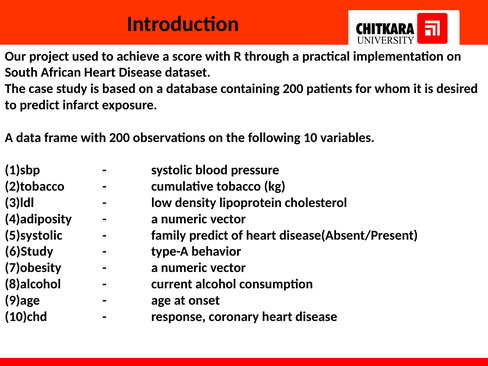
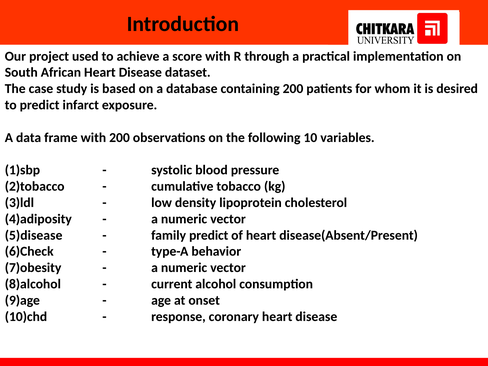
5)systolic: 5)systolic -> 5)disease
6)Study: 6)Study -> 6)Check
